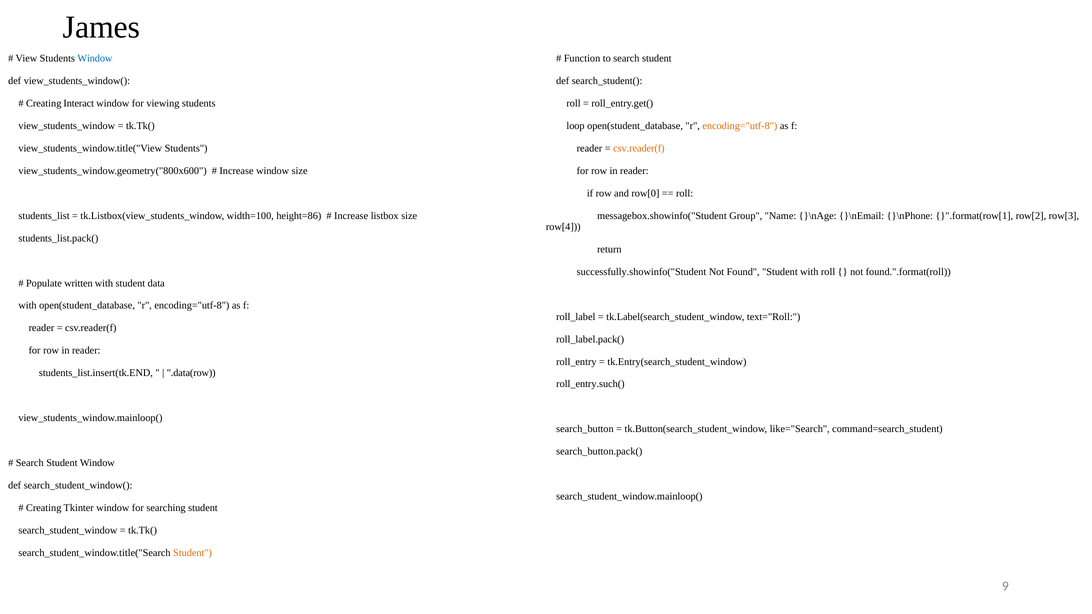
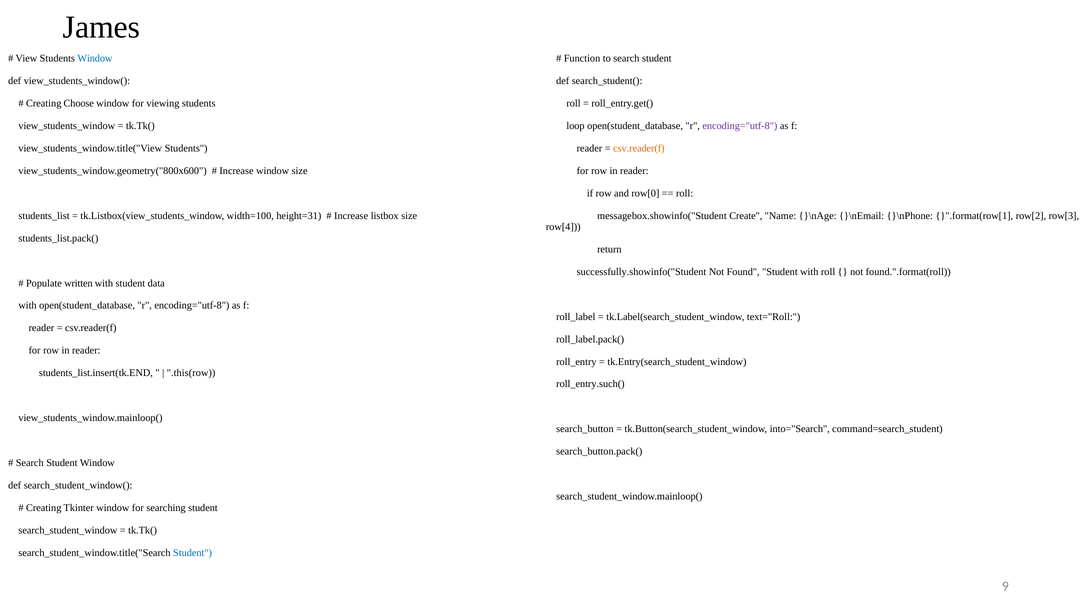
Interact: Interact -> Choose
encoding="utf-8 at (740, 126) colour: orange -> purple
height=86: height=86 -> height=31
Group: Group -> Create
.data(row: .data(row -> .this(row
like="Search: like="Search -> into="Search
Student at (193, 553) colour: orange -> blue
